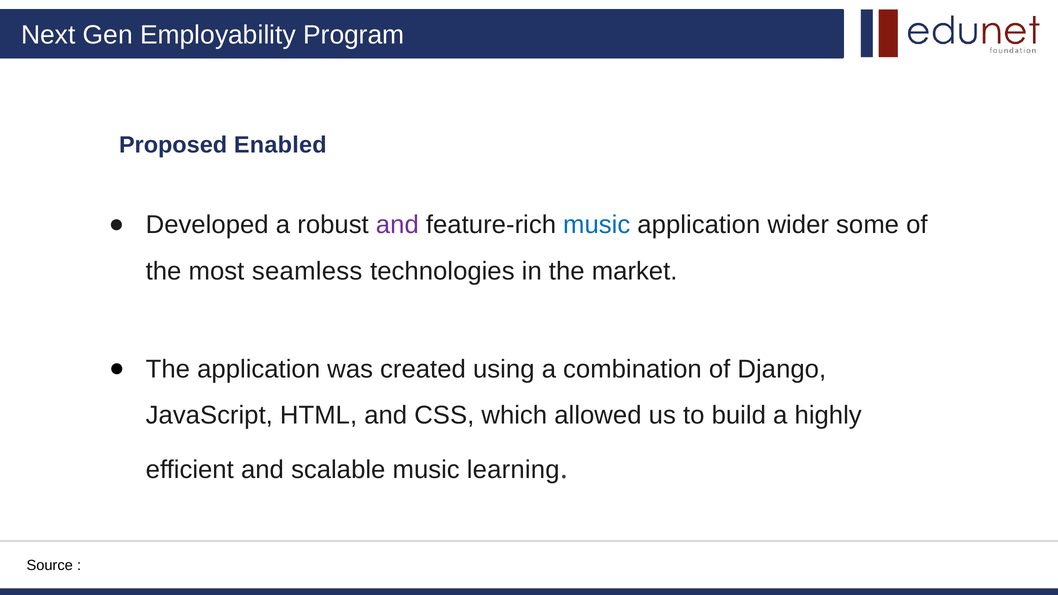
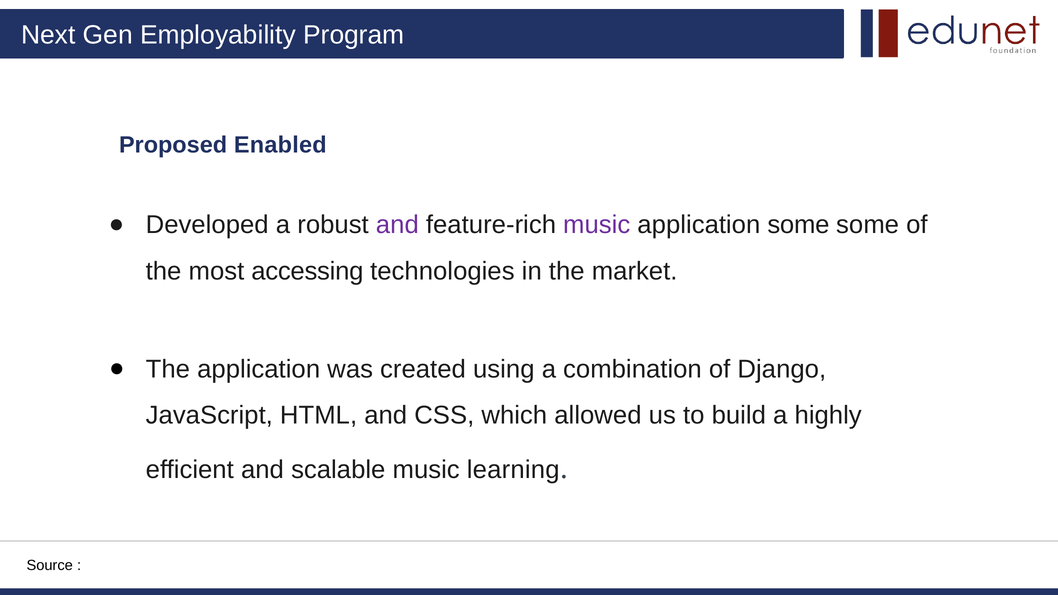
music at (597, 225) colour: blue -> purple
application wider: wider -> some
seamless: seamless -> accessing
